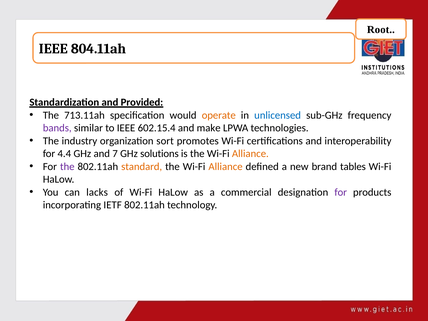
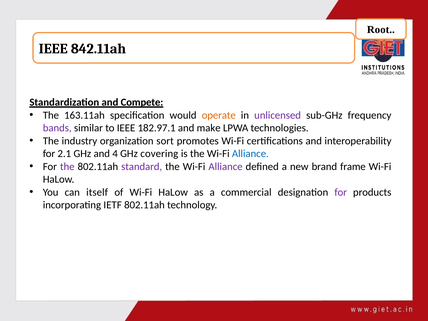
804.11ah: 804.11ah -> 842.11ah
Provided: Provided -> Compete
713.11ah: 713.11ah -> 163.11ah
unlicensed colour: blue -> purple
602.15.4: 602.15.4 -> 182.97.1
4.4: 4.4 -> 2.1
7: 7 -> 4
solutions: solutions -> covering
Alliance at (250, 154) colour: orange -> blue
standard colour: orange -> purple
Alliance at (226, 167) colour: orange -> purple
tables: tables -> frame
lacks: lacks -> itself
